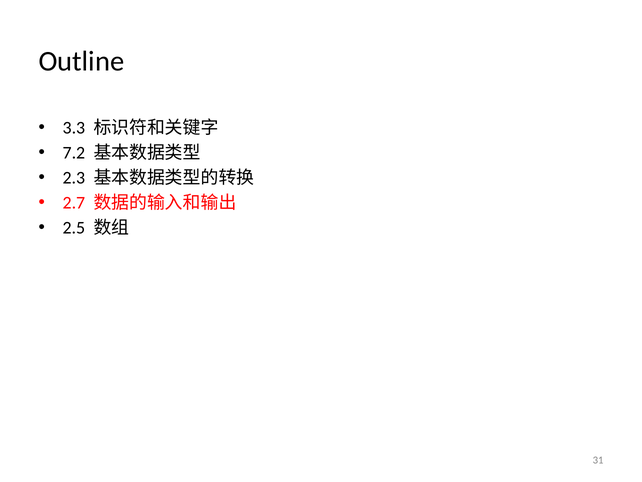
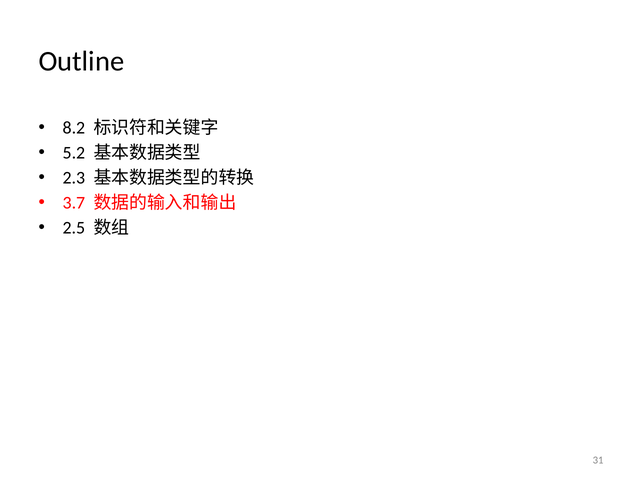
3.3: 3.3 -> 8.2
7.2: 7.2 -> 5.2
2.7: 2.7 -> 3.7
